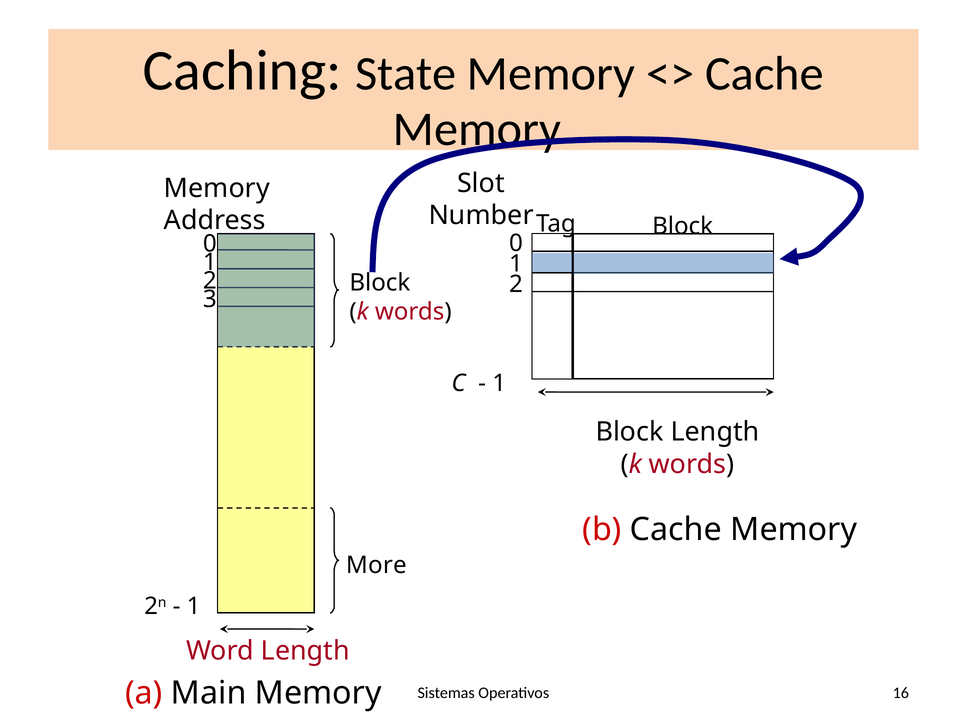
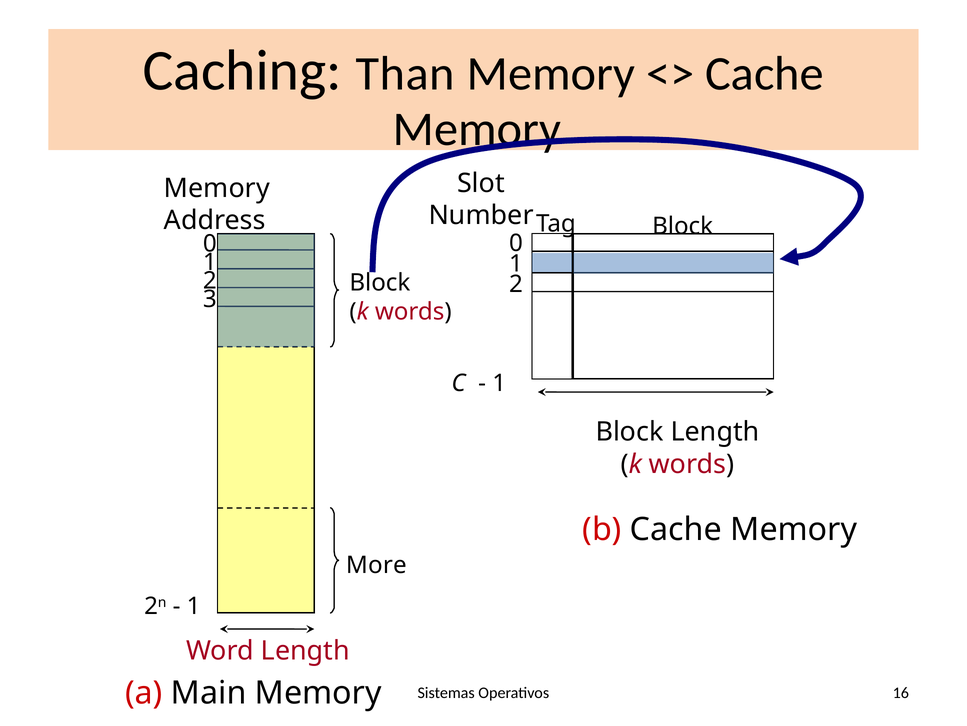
State: State -> Than
